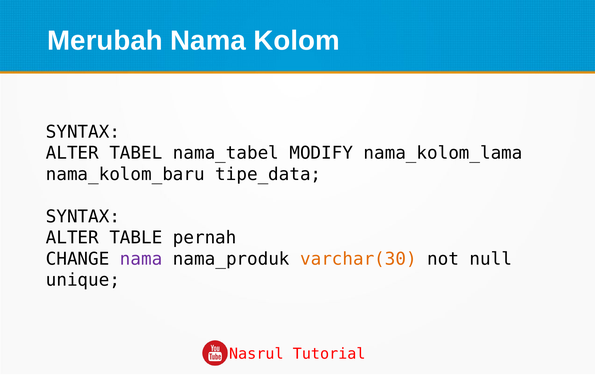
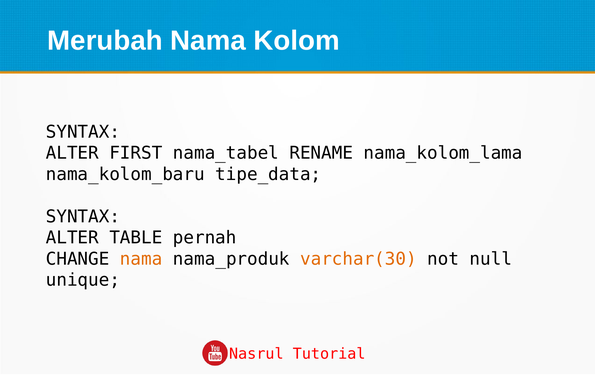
TABEL: TABEL -> FIRST
MODIFY: MODIFY -> RENAME
nama at (141, 259) colour: purple -> orange
